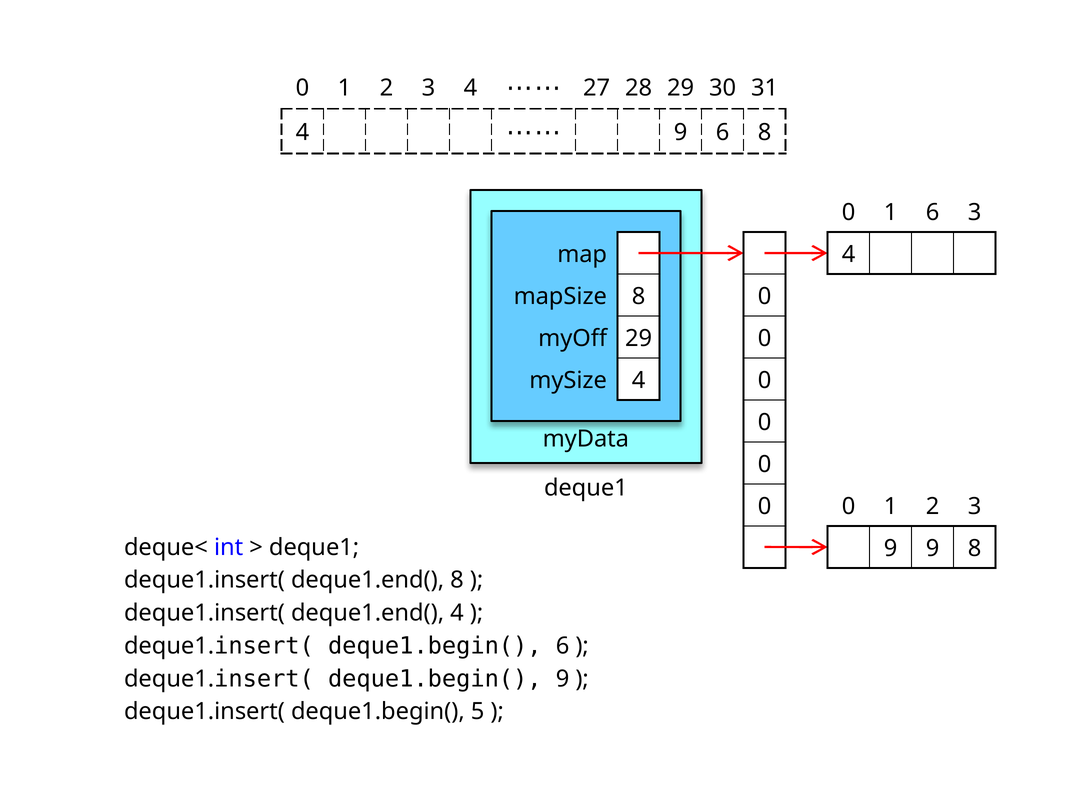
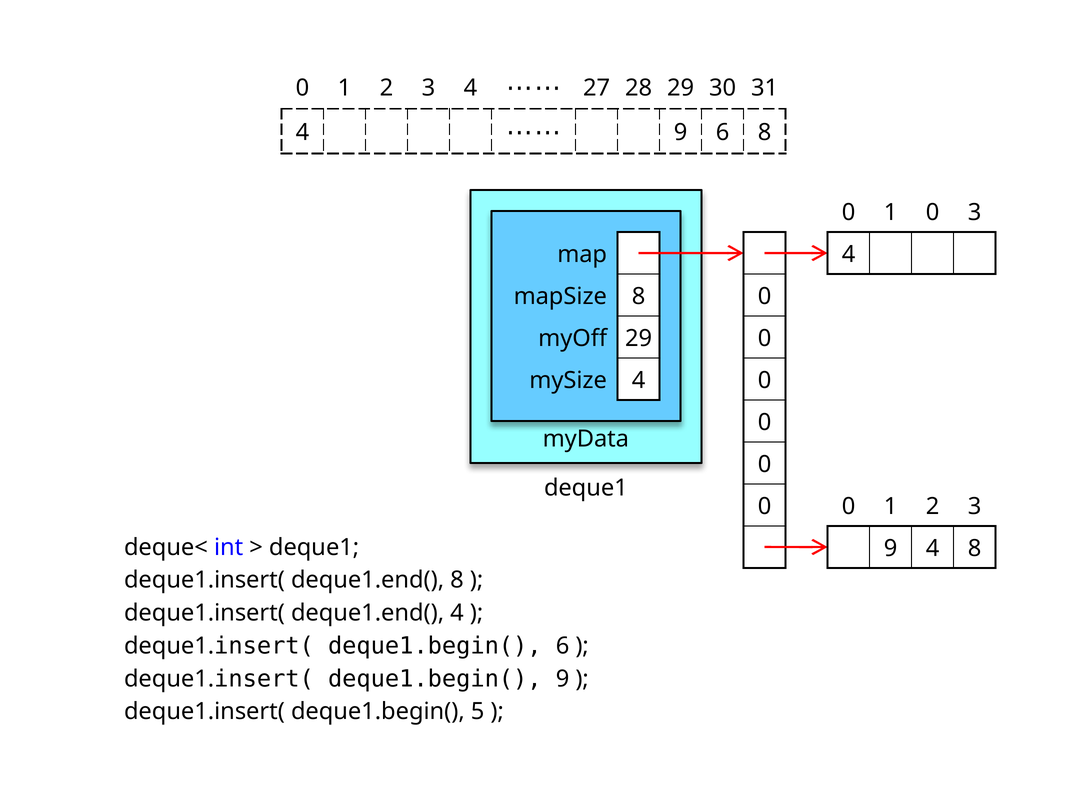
1 6: 6 -> 0
9 9: 9 -> 4
